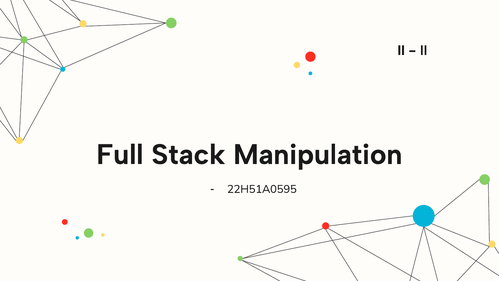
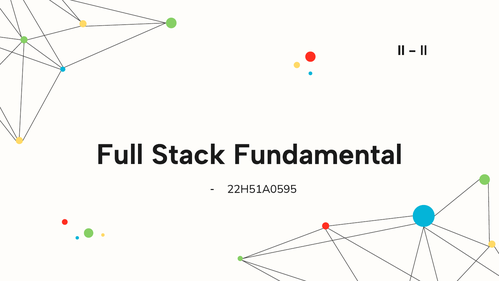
Manipulation: Manipulation -> Fundamental
